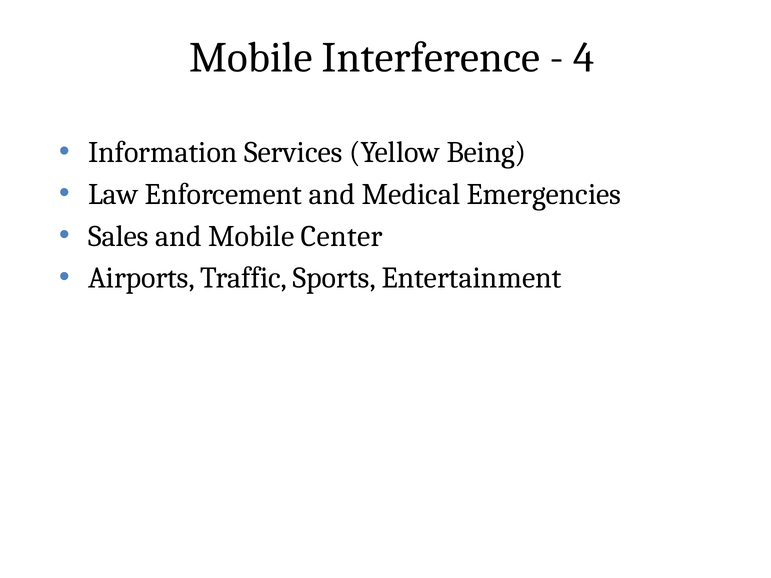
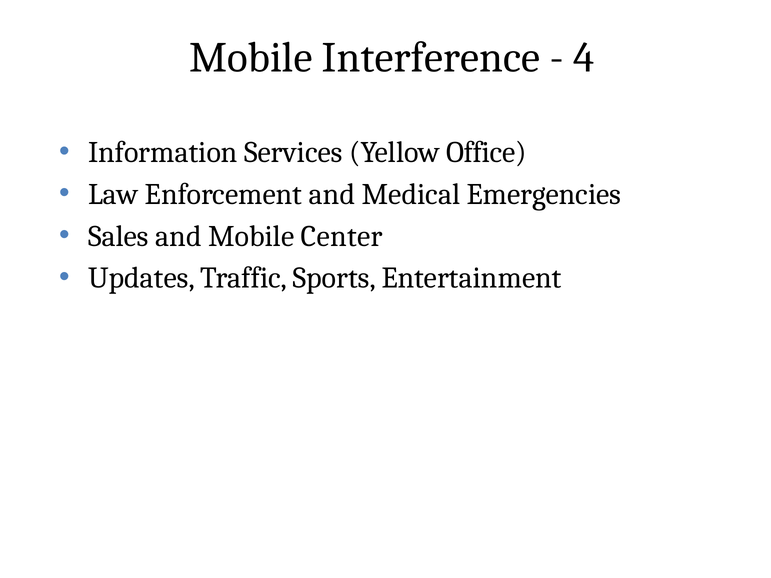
Being: Being -> Office
Airports: Airports -> Updates
